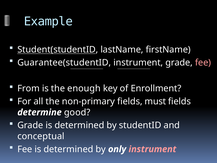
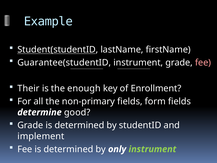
From: From -> Their
must: must -> form
conceptual: conceptual -> implement
instrument at (152, 149) colour: pink -> light green
